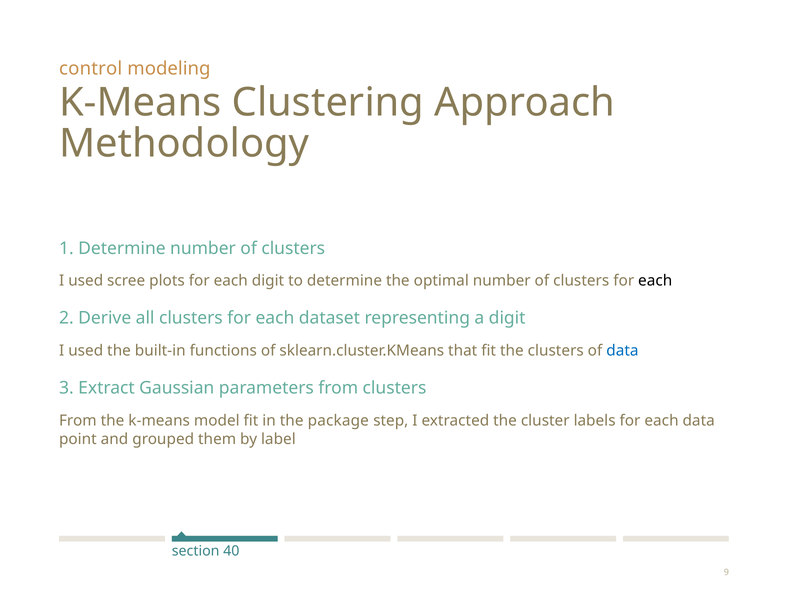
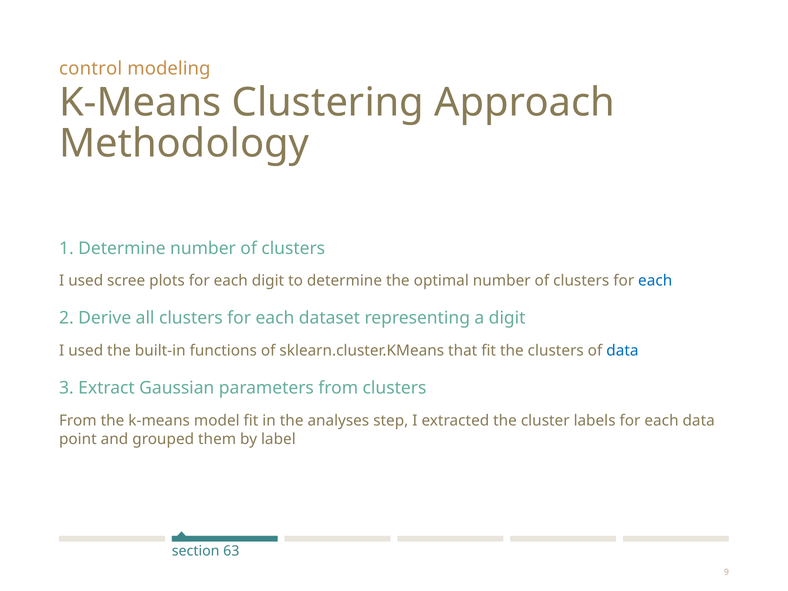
each at (655, 281) colour: black -> blue
package: package -> analyses
40: 40 -> 63
